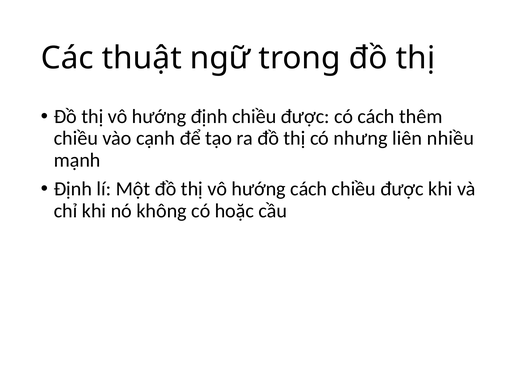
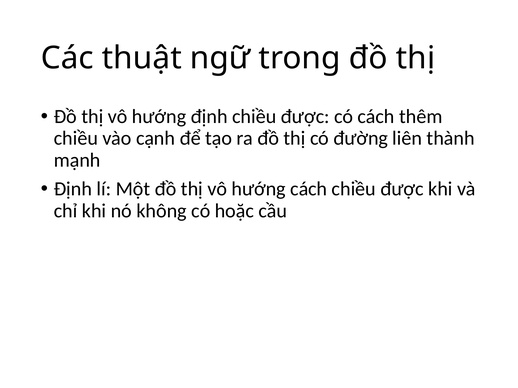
nhưng: nhưng -> đường
nhiều: nhiều -> thành
